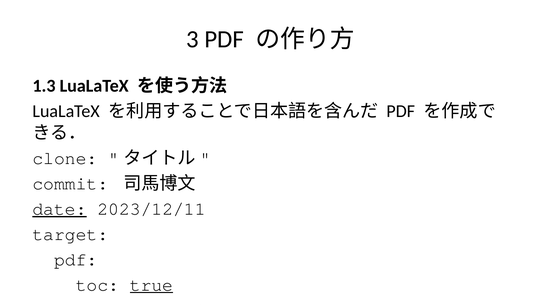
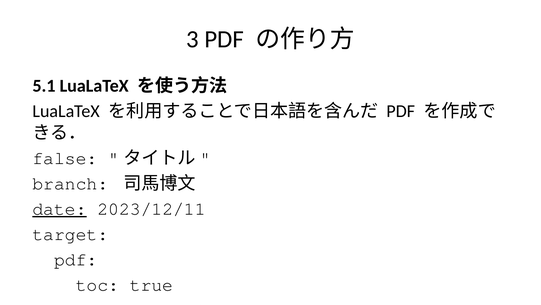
1.3: 1.3 -> 5.1
clone at (65, 158): clone -> false
commit: commit -> branch
true at (152, 284) underline: present -> none
